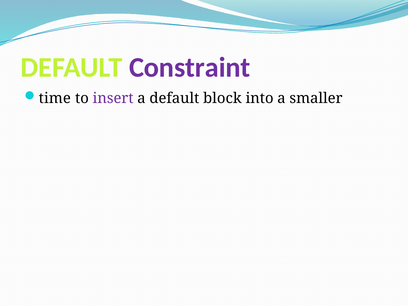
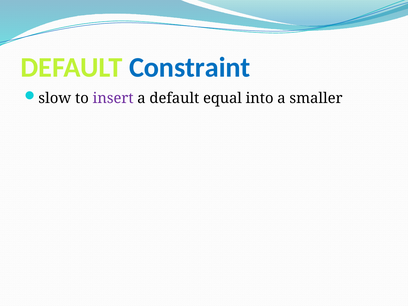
Constraint colour: purple -> blue
time: time -> slow
block: block -> equal
